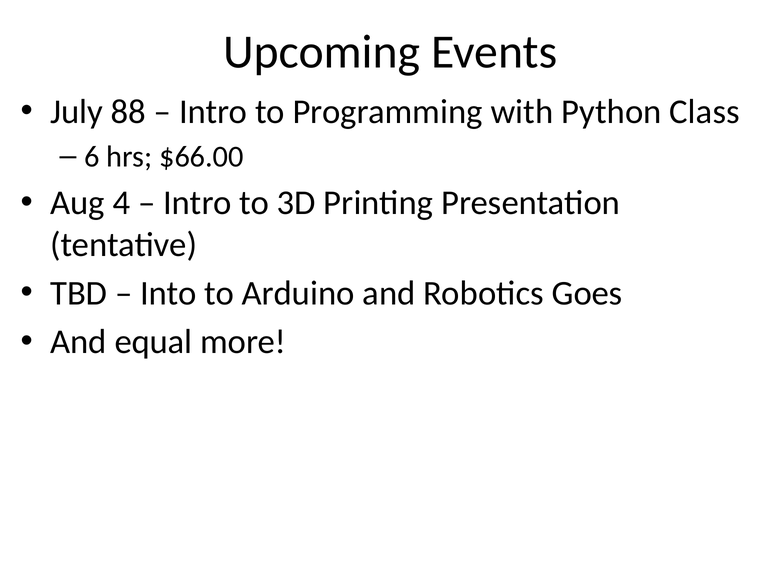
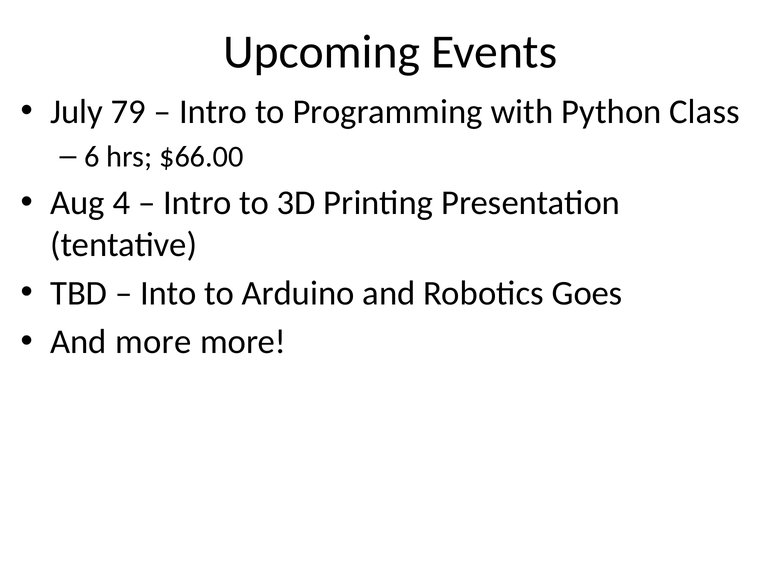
88: 88 -> 79
And equal: equal -> more
